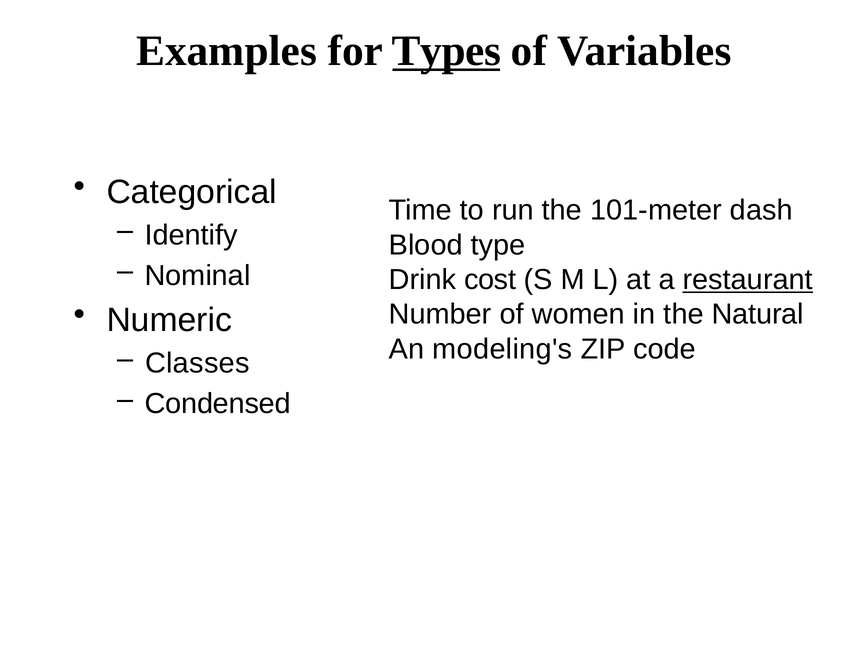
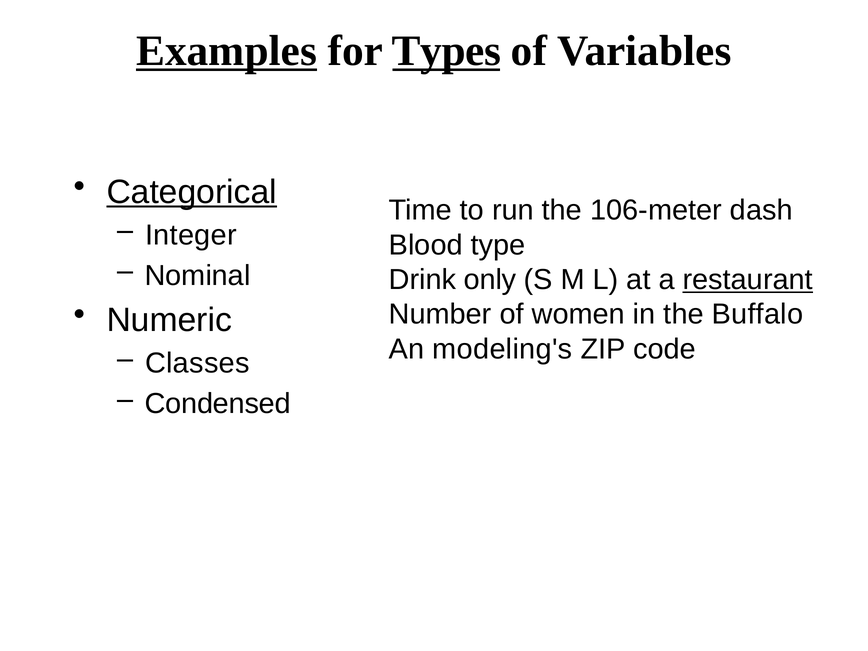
Examples underline: none -> present
Categorical underline: none -> present
101-meter: 101-meter -> 106-meter
Identify: Identify -> Integer
cost: cost -> only
Natural: Natural -> Buffalo
